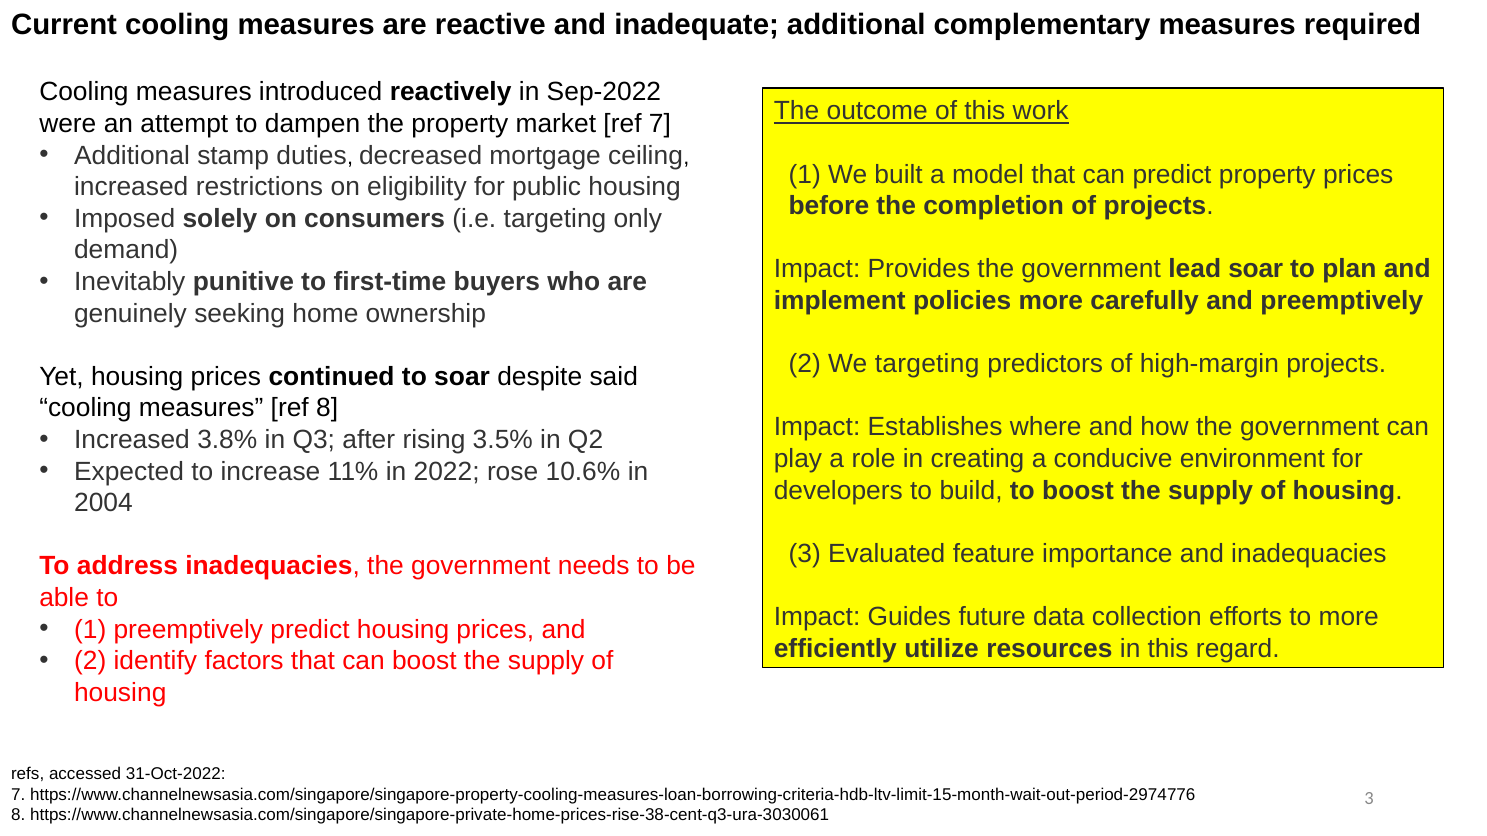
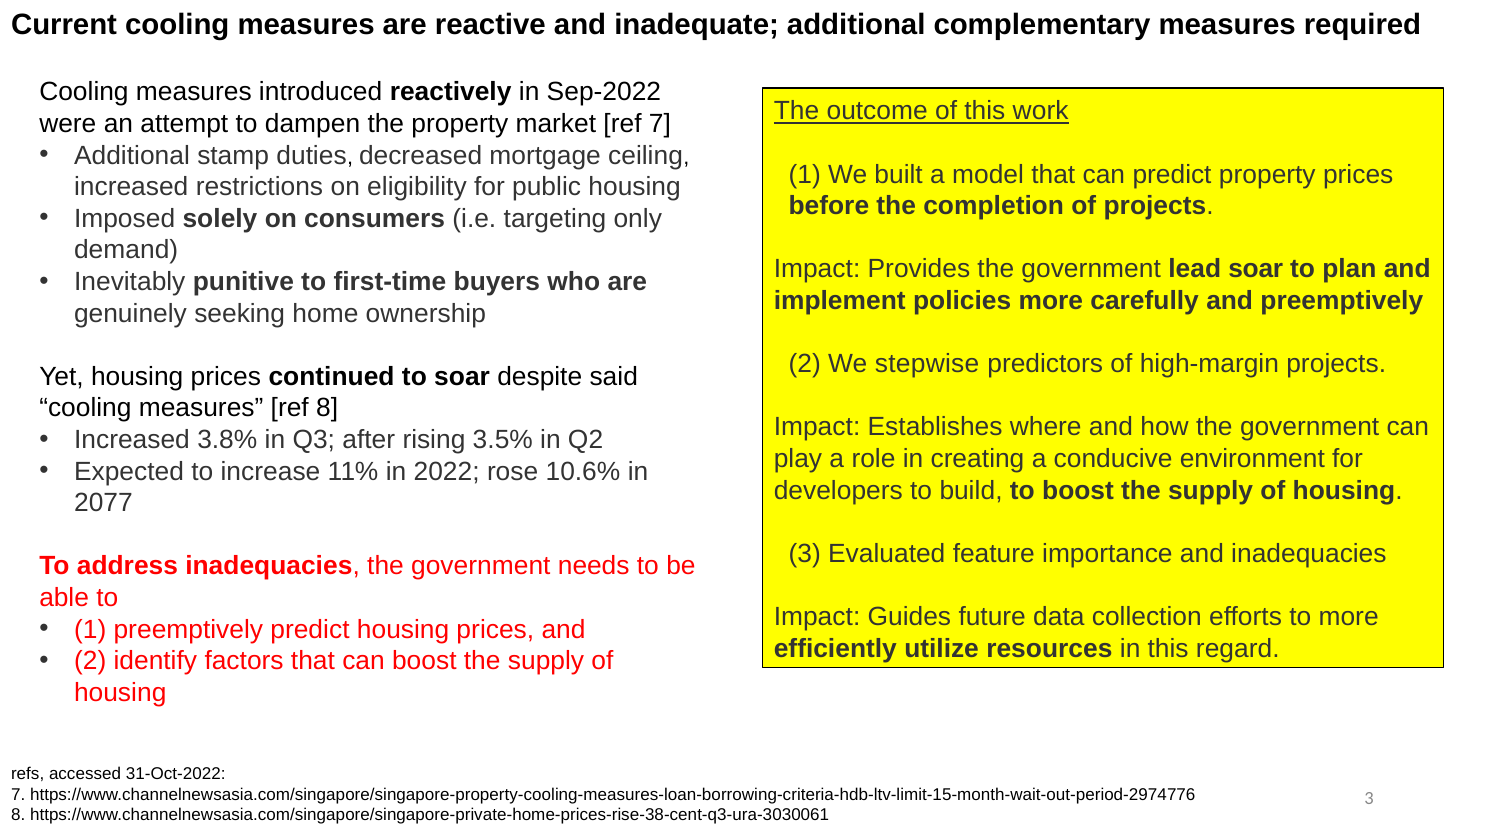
We targeting: targeting -> stepwise
2004: 2004 -> 2077
